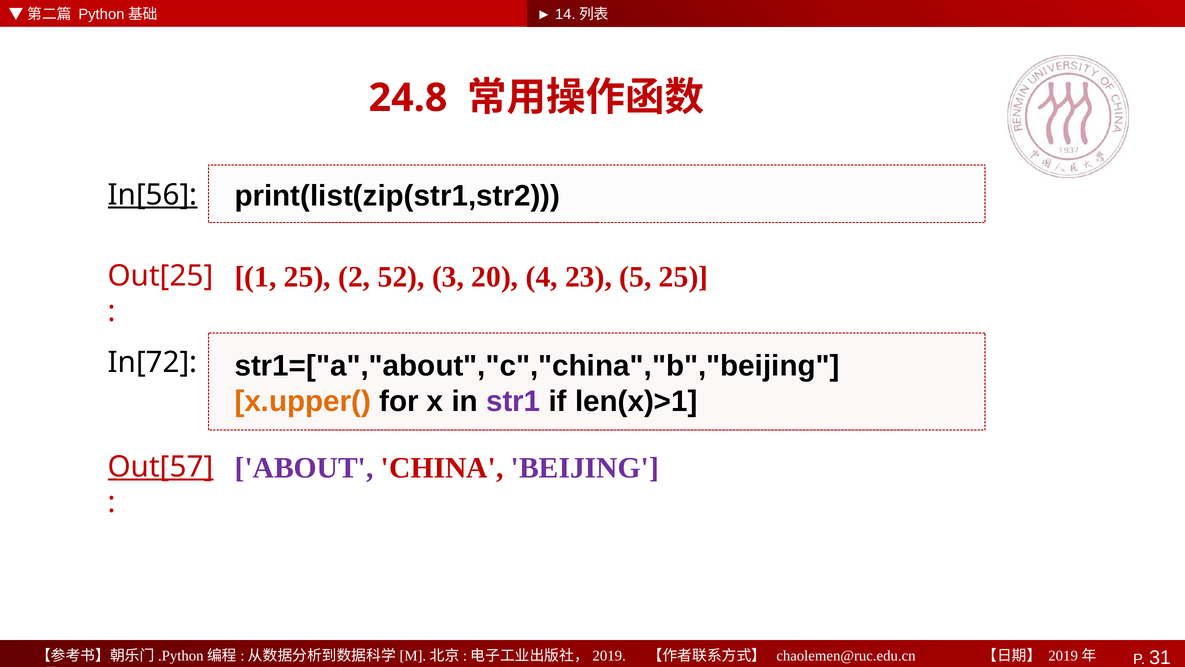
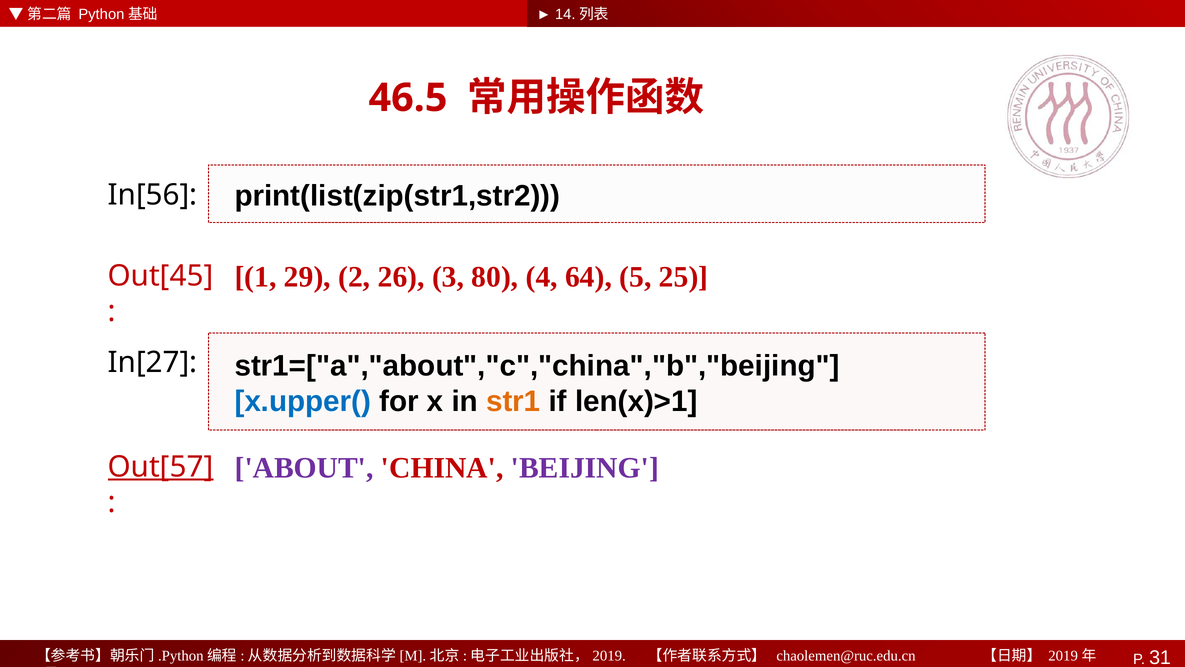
24.8: 24.8 -> 46.5
In[56 underline: present -> none
1 25: 25 -> 29
52: 52 -> 26
20: 20 -> 80
23: 23 -> 64
Out[25: Out[25 -> Out[45
In[72: In[72 -> In[27
x.upper( colour: orange -> blue
str1 colour: purple -> orange
